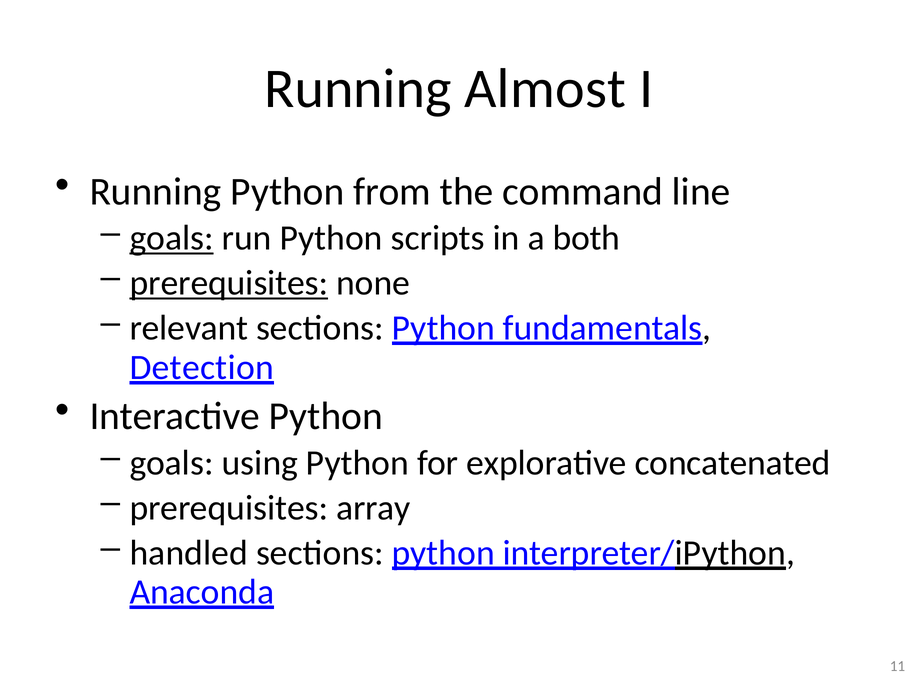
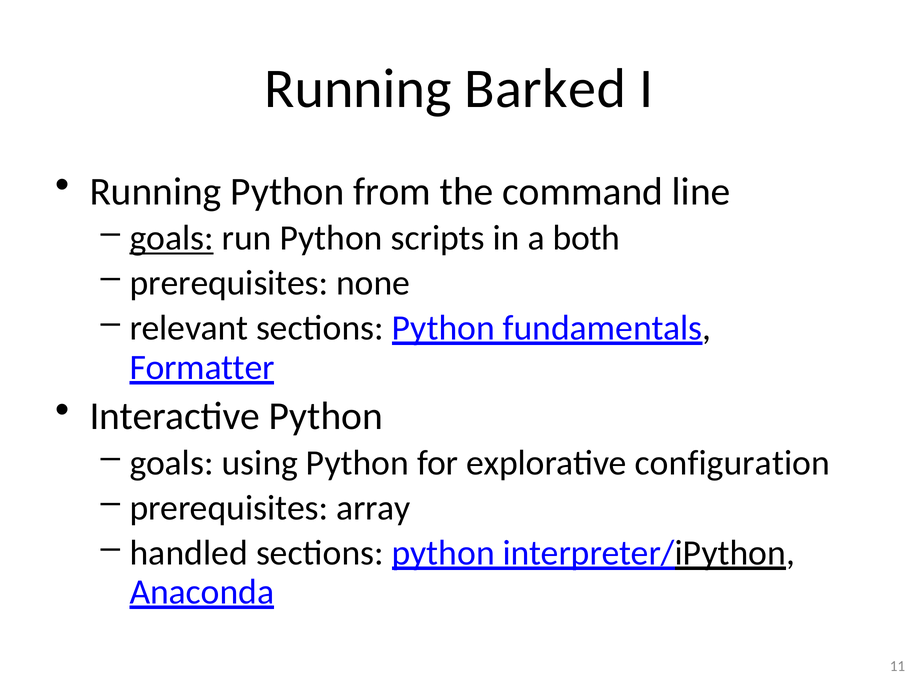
Almost: Almost -> Barked
prerequisites at (229, 283) underline: present -> none
Detection: Detection -> Formatter
concatenated: concatenated -> configuration
